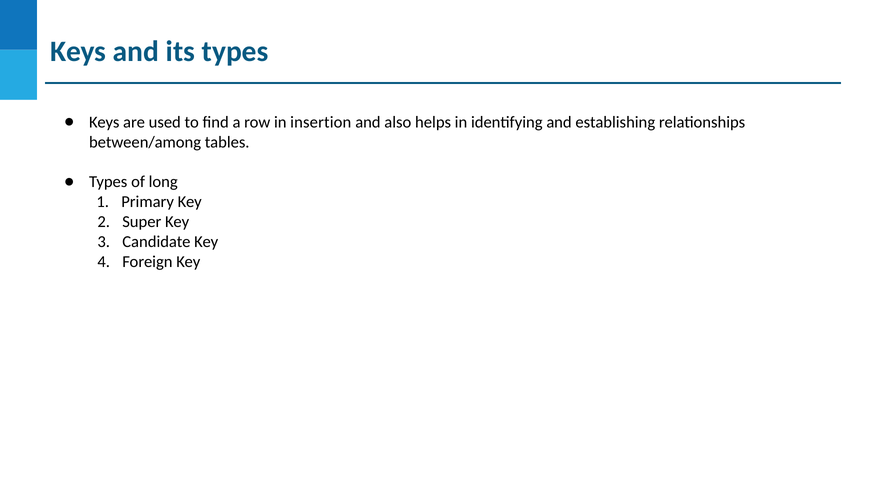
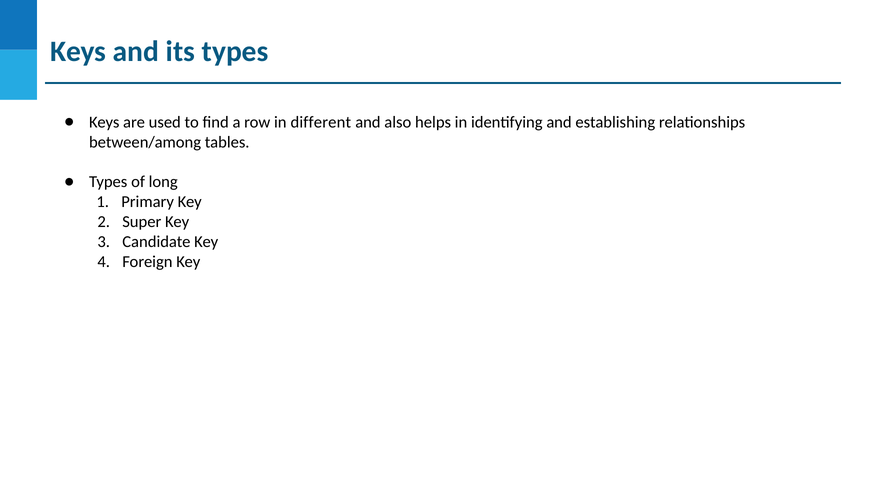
insertion: insertion -> different
